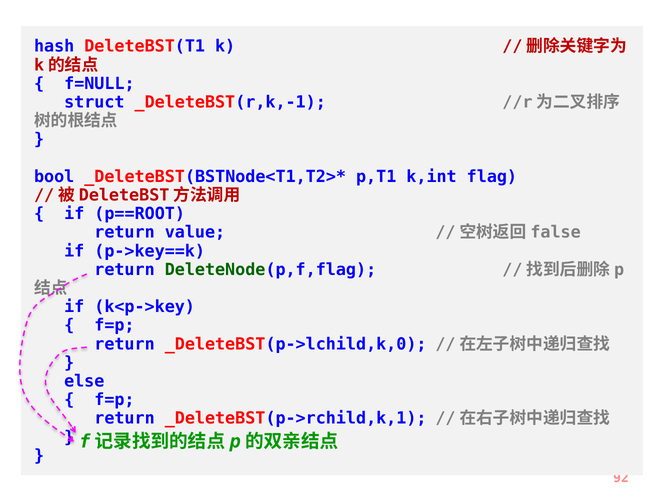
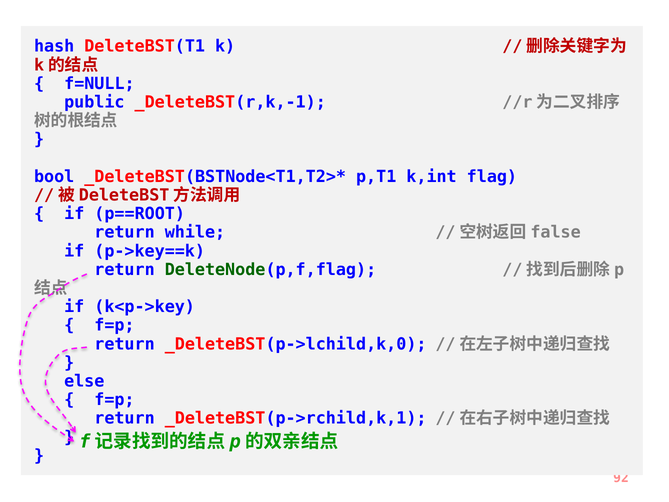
struct: struct -> public
value: value -> while
